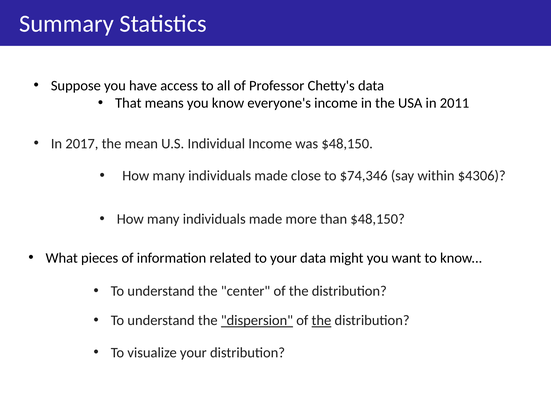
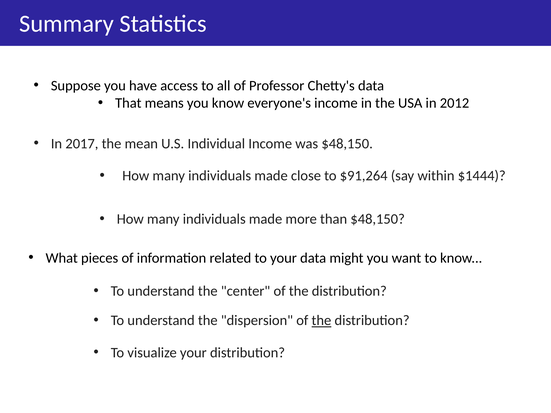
2011: 2011 -> 2012
$74,346: $74,346 -> $91,264
$4306: $4306 -> $1444
dispersion underline: present -> none
